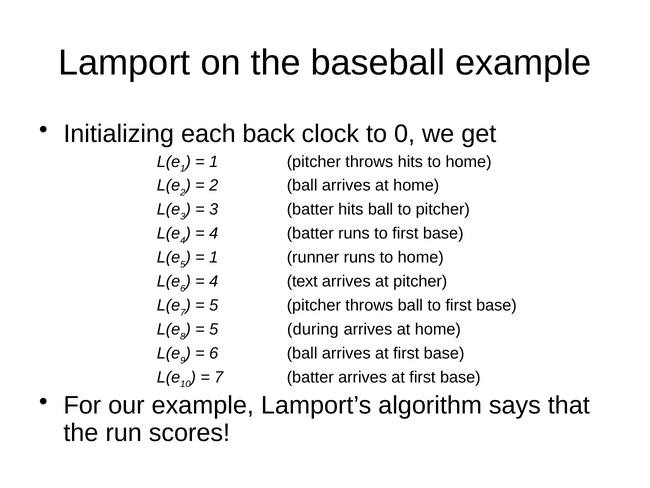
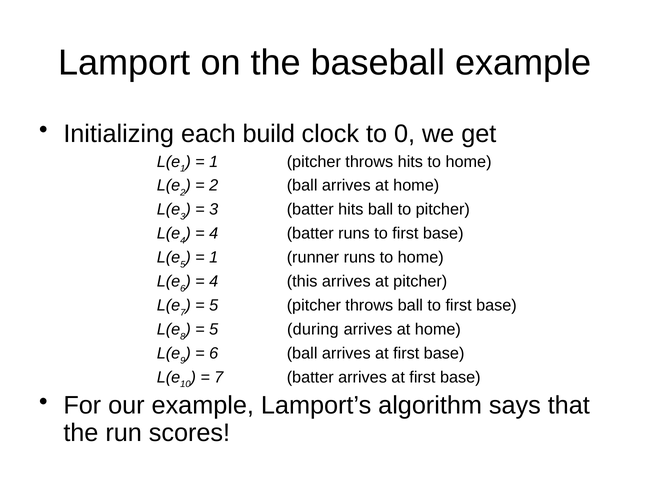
back: back -> build
text: text -> this
